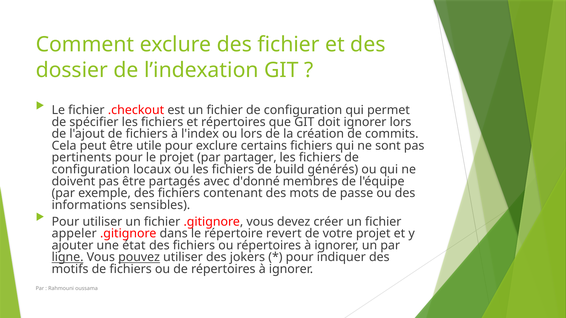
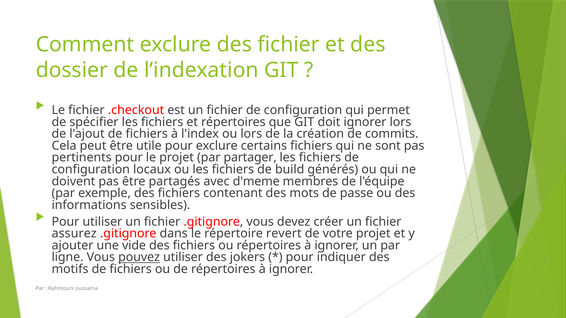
d'donné: d'donné -> d'meme
appeler: appeler -> assurez
état: état -> vide
ligne underline: present -> none
